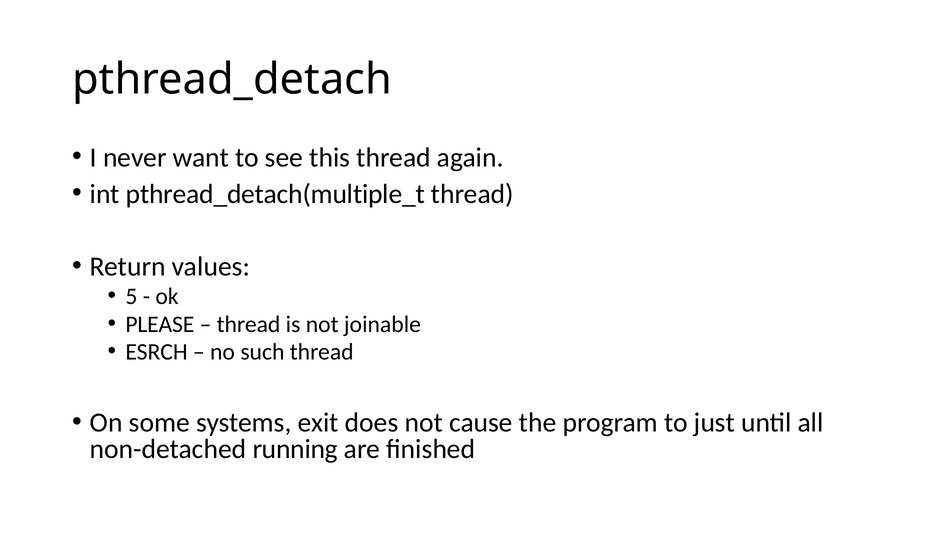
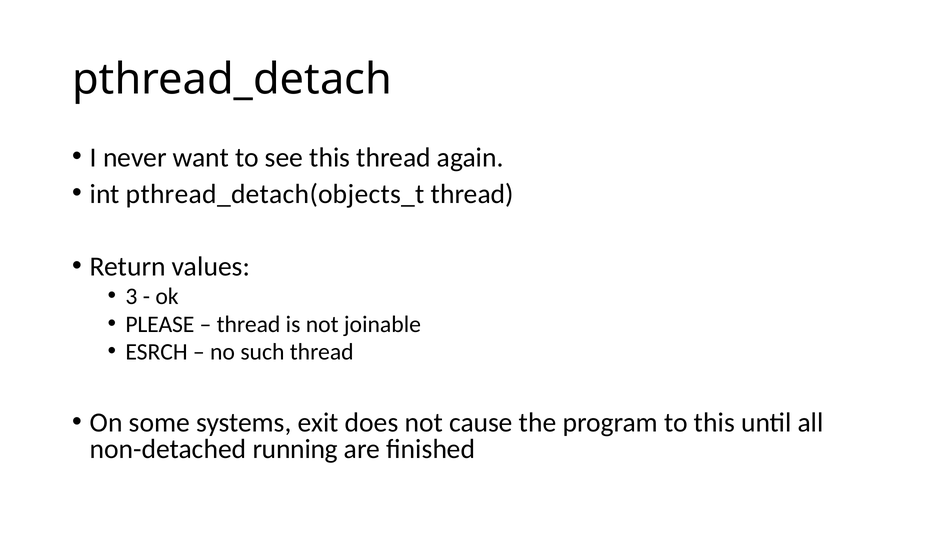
pthread_detach(multiple_t: pthread_detach(multiple_t -> pthread_detach(objects_t
5: 5 -> 3
to just: just -> this
